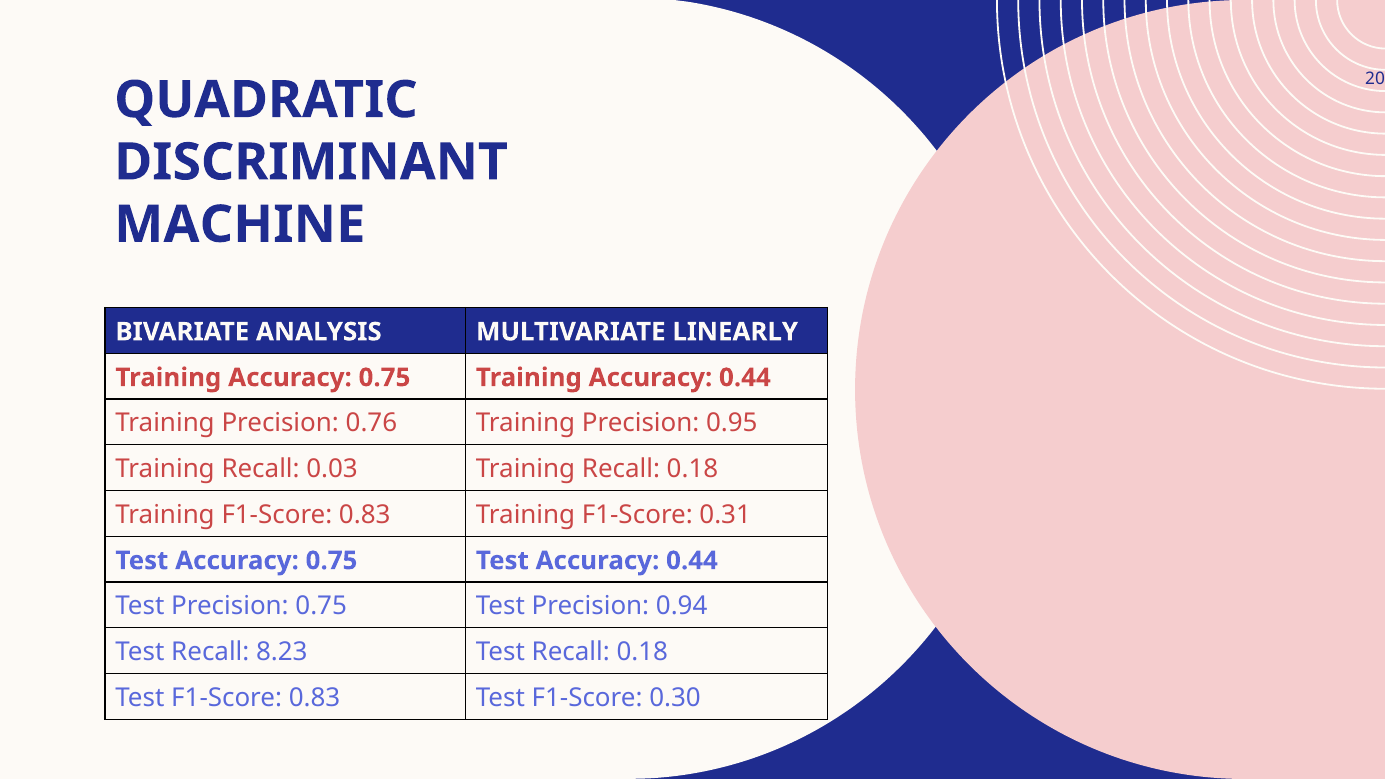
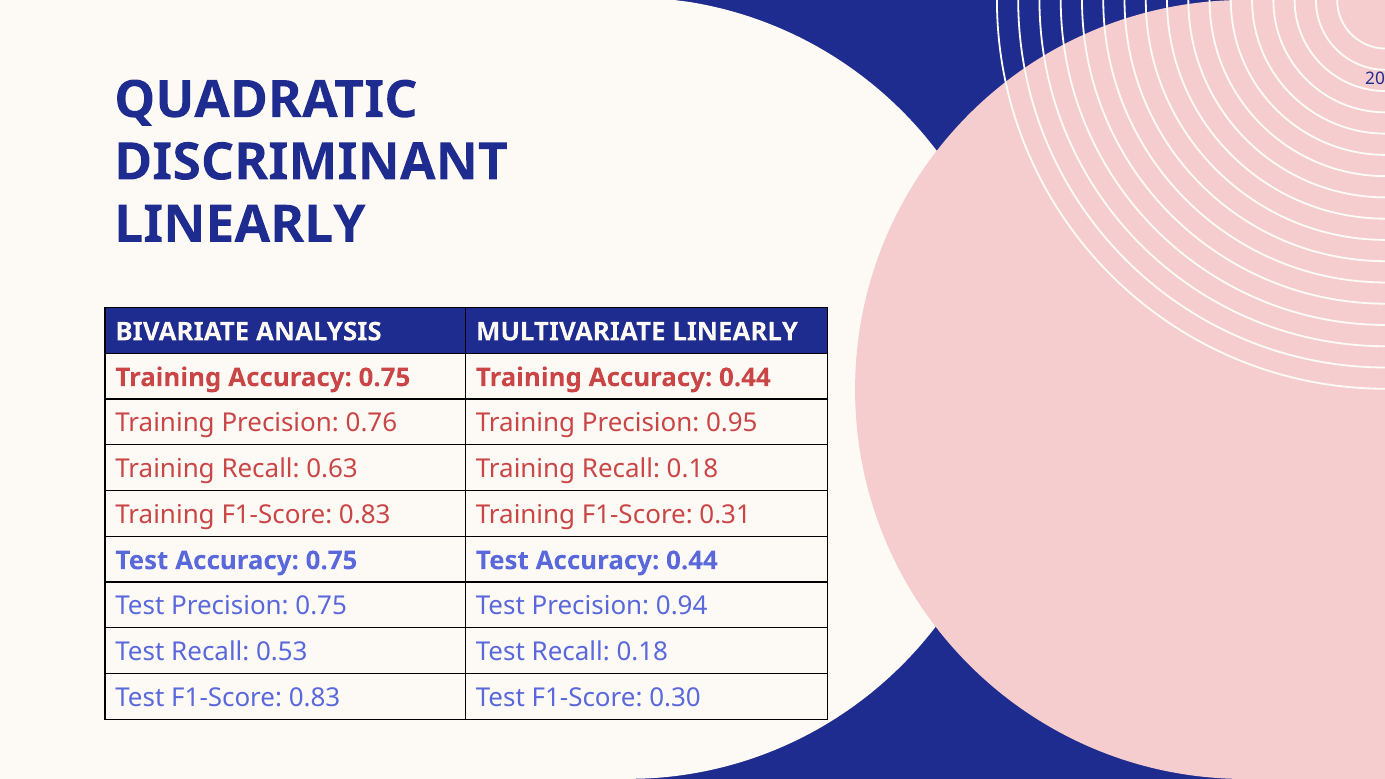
MACHINE at (240, 225): MACHINE -> LINEARLY
0.03: 0.03 -> 0.63
8.23: 8.23 -> 0.53
